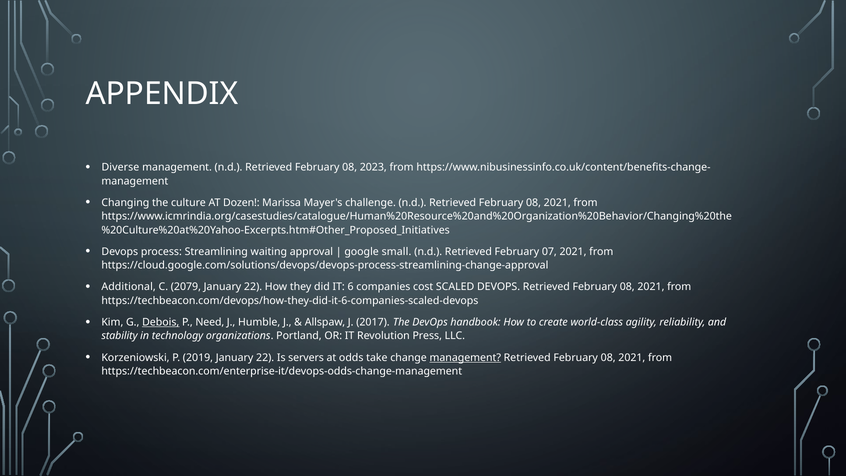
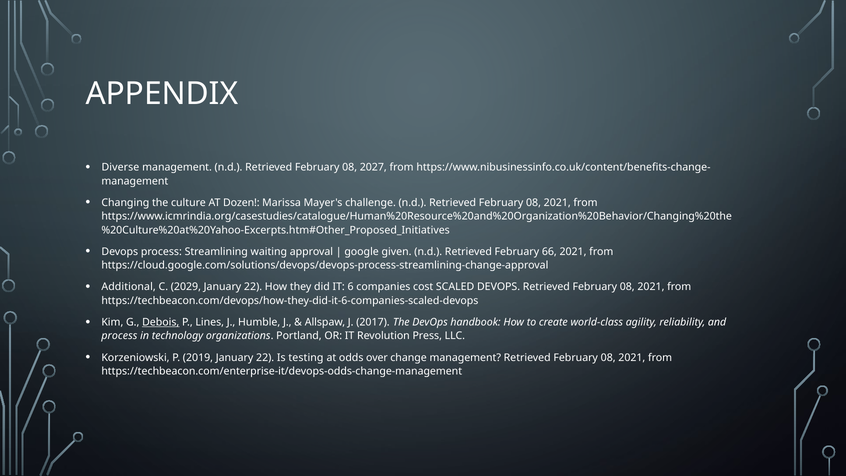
2023: 2023 -> 2027
small: small -> given
07: 07 -> 66
2079: 2079 -> 2029
Need: Need -> Lines
stability at (119, 336): stability -> process
servers: servers -> testing
take: take -> over
management at (465, 358) underline: present -> none
